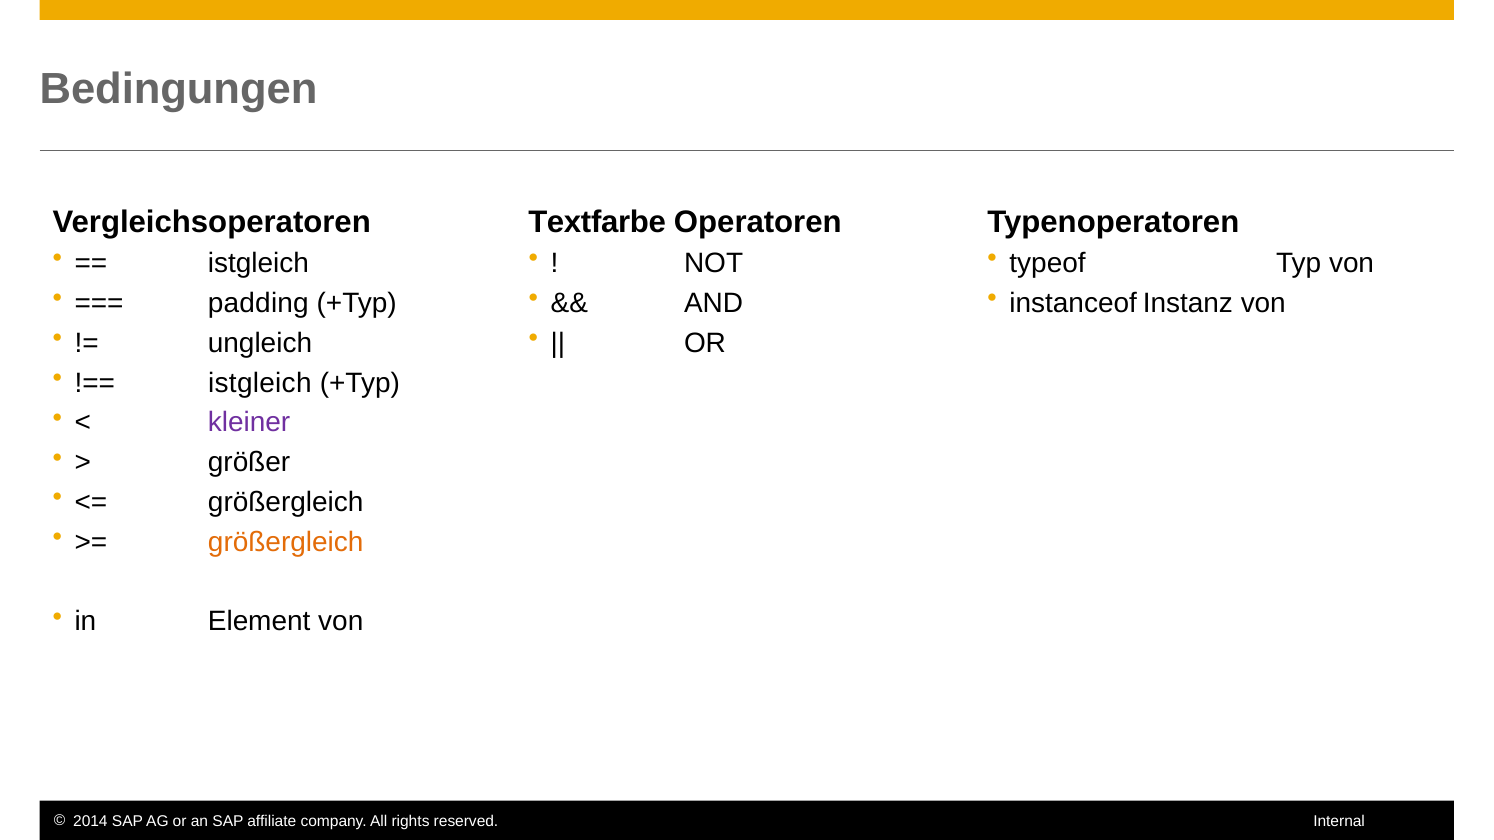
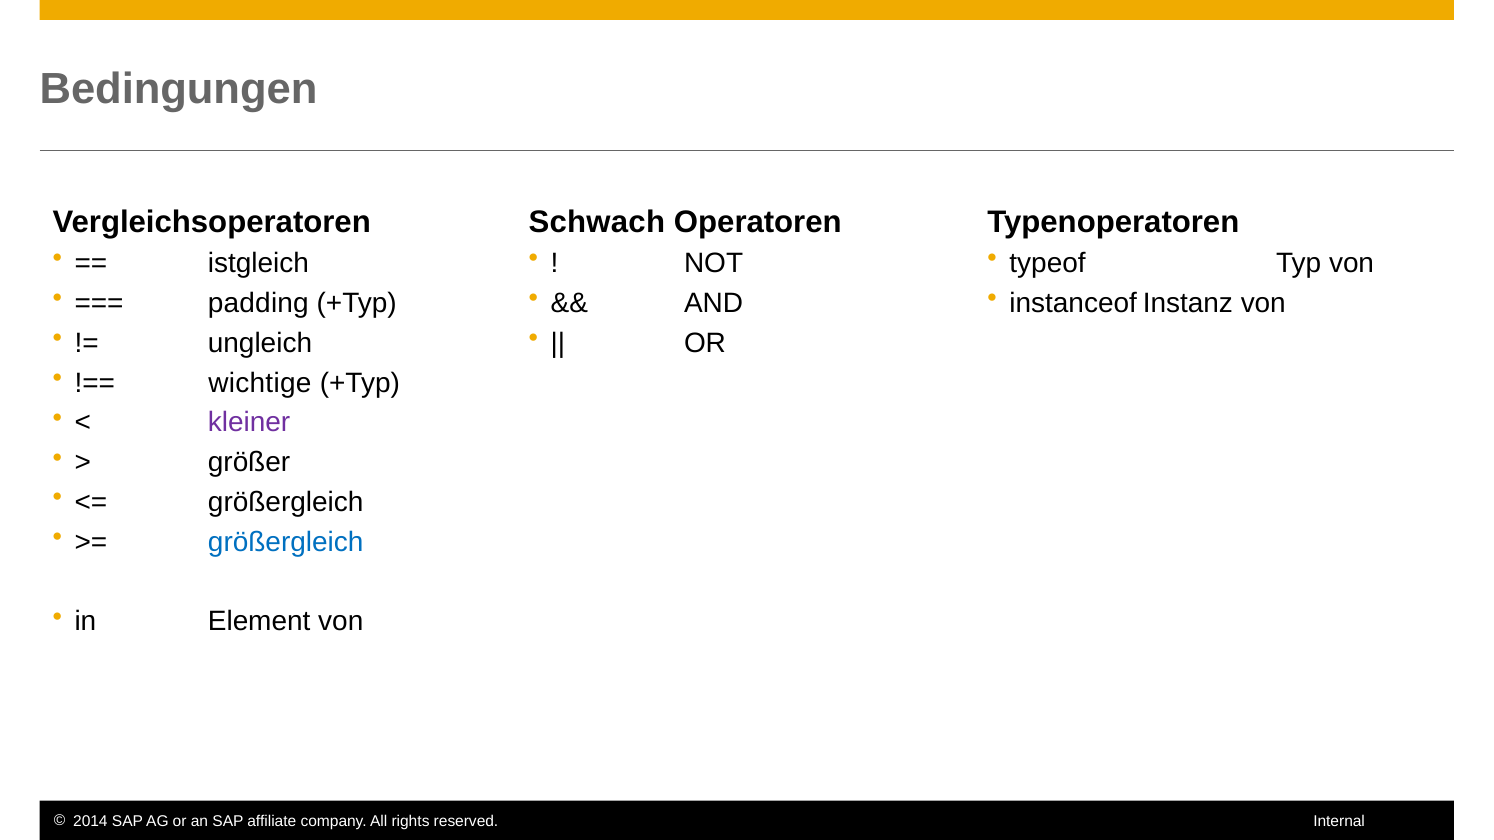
Textfarbe: Textfarbe -> Schwach
istgleich at (260, 383): istgleich -> wichtige
größergleich at (286, 542) colour: orange -> blue
